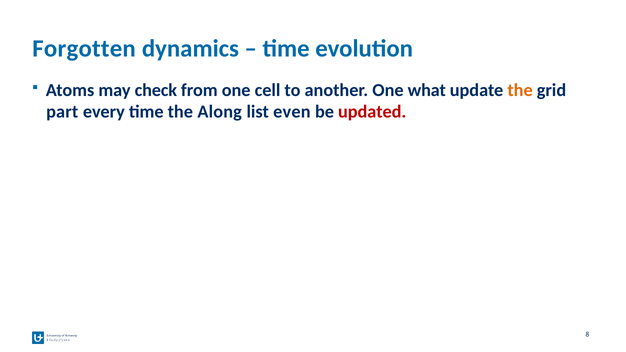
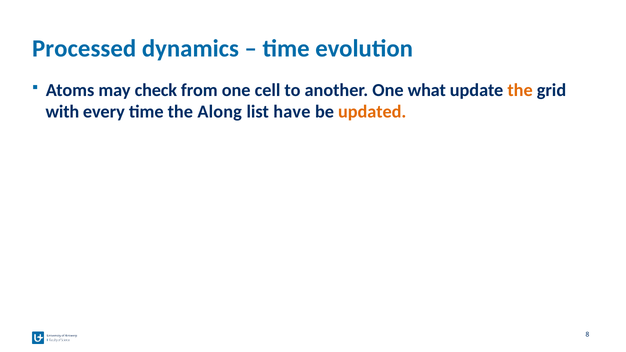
Forgotten: Forgotten -> Processed
part: part -> with
even: even -> have
updated colour: red -> orange
